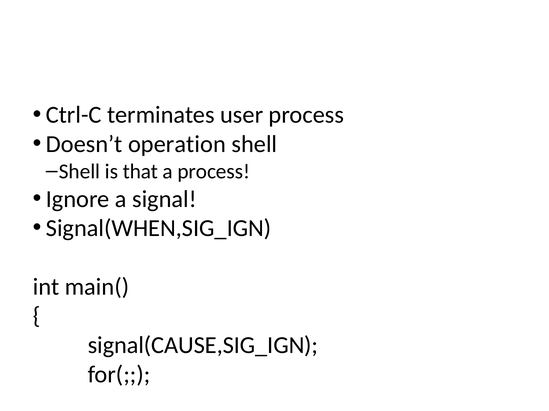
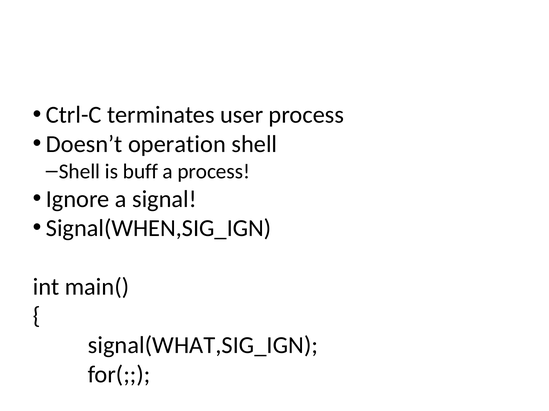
that: that -> buff
signal(CAUSE,SIG_IGN: signal(CAUSE,SIG_IGN -> signal(WHAT,SIG_IGN
